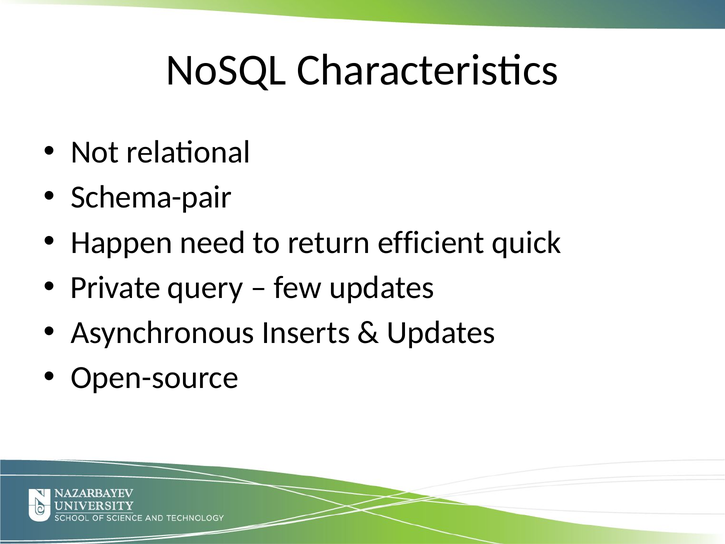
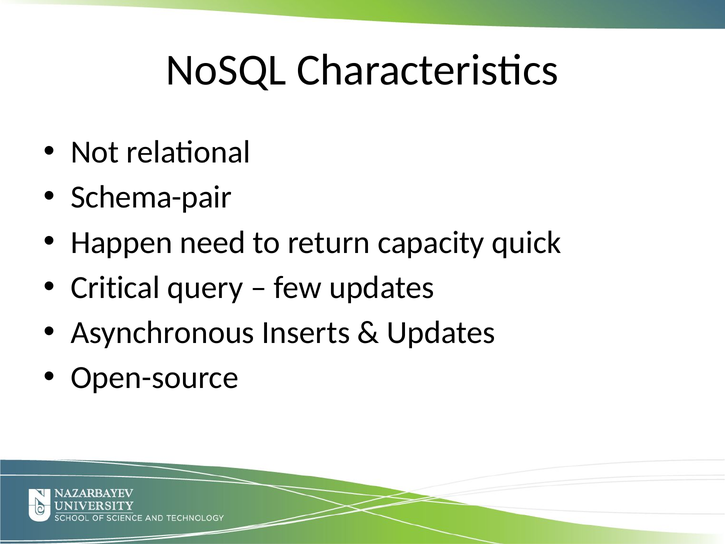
efficient: efficient -> capacity
Private: Private -> Critical
